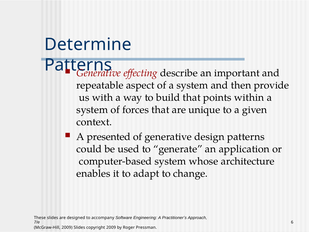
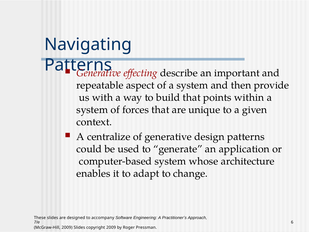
Determine: Determine -> Navigating
presented: presented -> centralize
